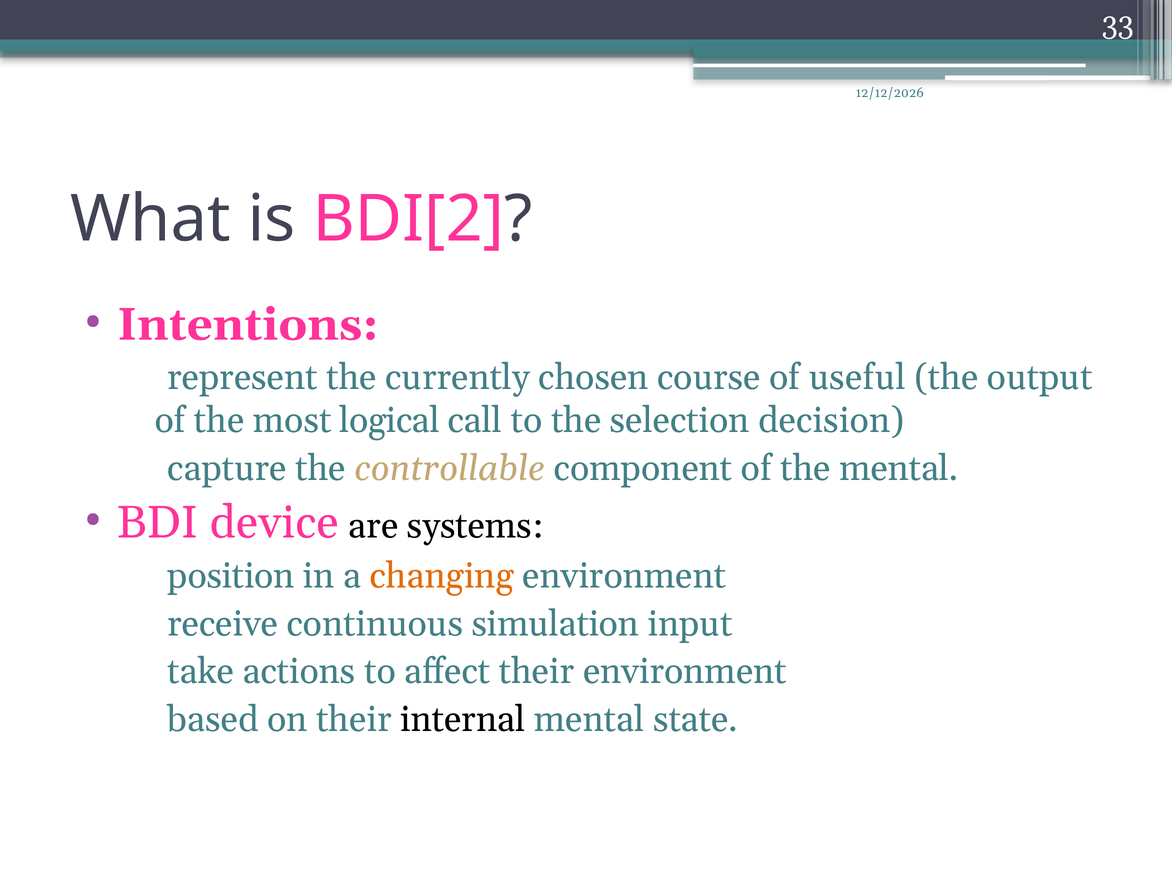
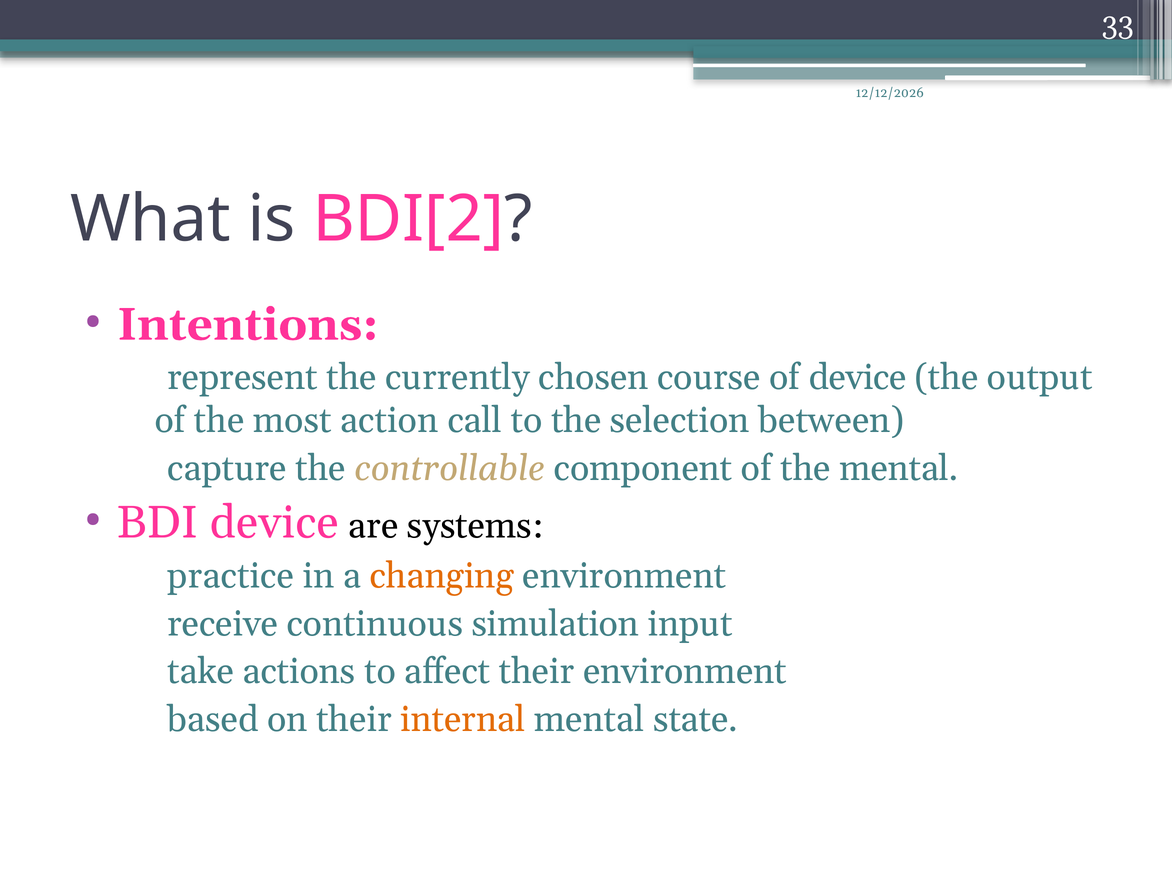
of useful: useful -> device
logical: logical -> action
decision: decision -> between
position: position -> practice
internal colour: black -> orange
